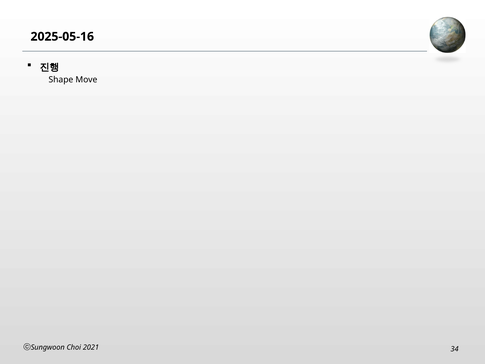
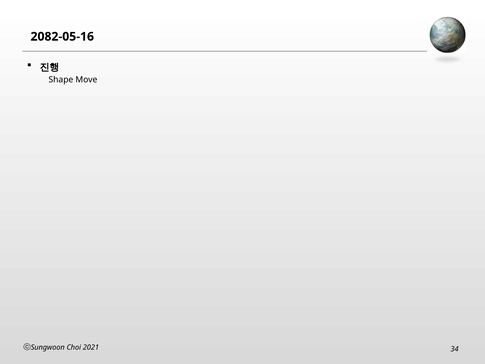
2025-05-16: 2025-05-16 -> 2082-05-16
